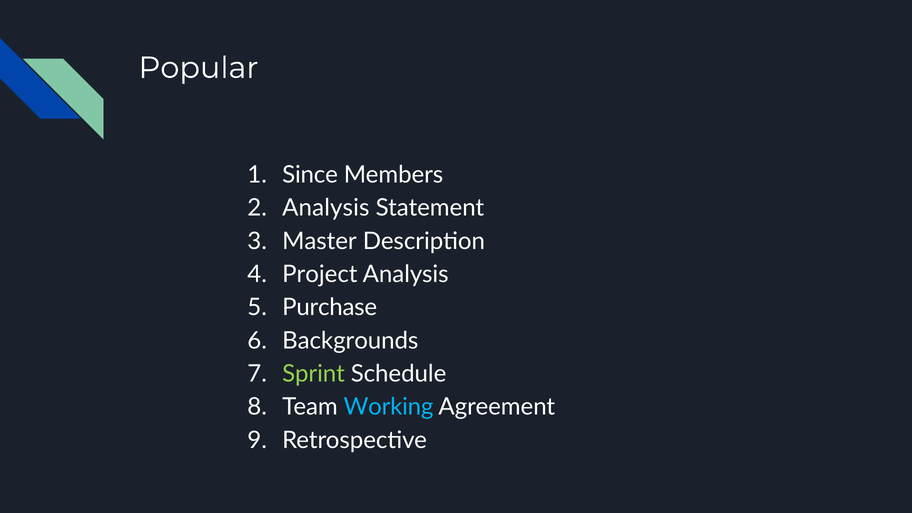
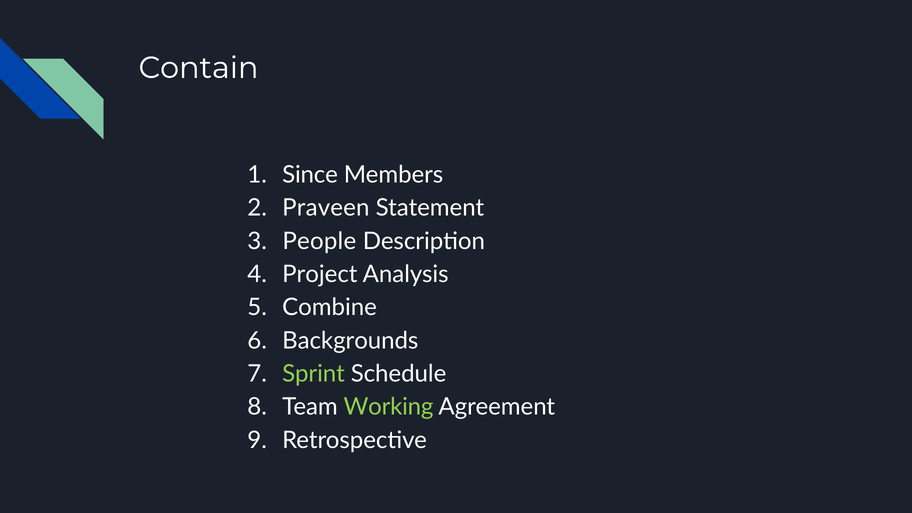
Popular: Popular -> Contain
Analysis at (326, 208): Analysis -> Praveen
Master: Master -> People
Purchase: Purchase -> Combine
Working colour: light blue -> light green
